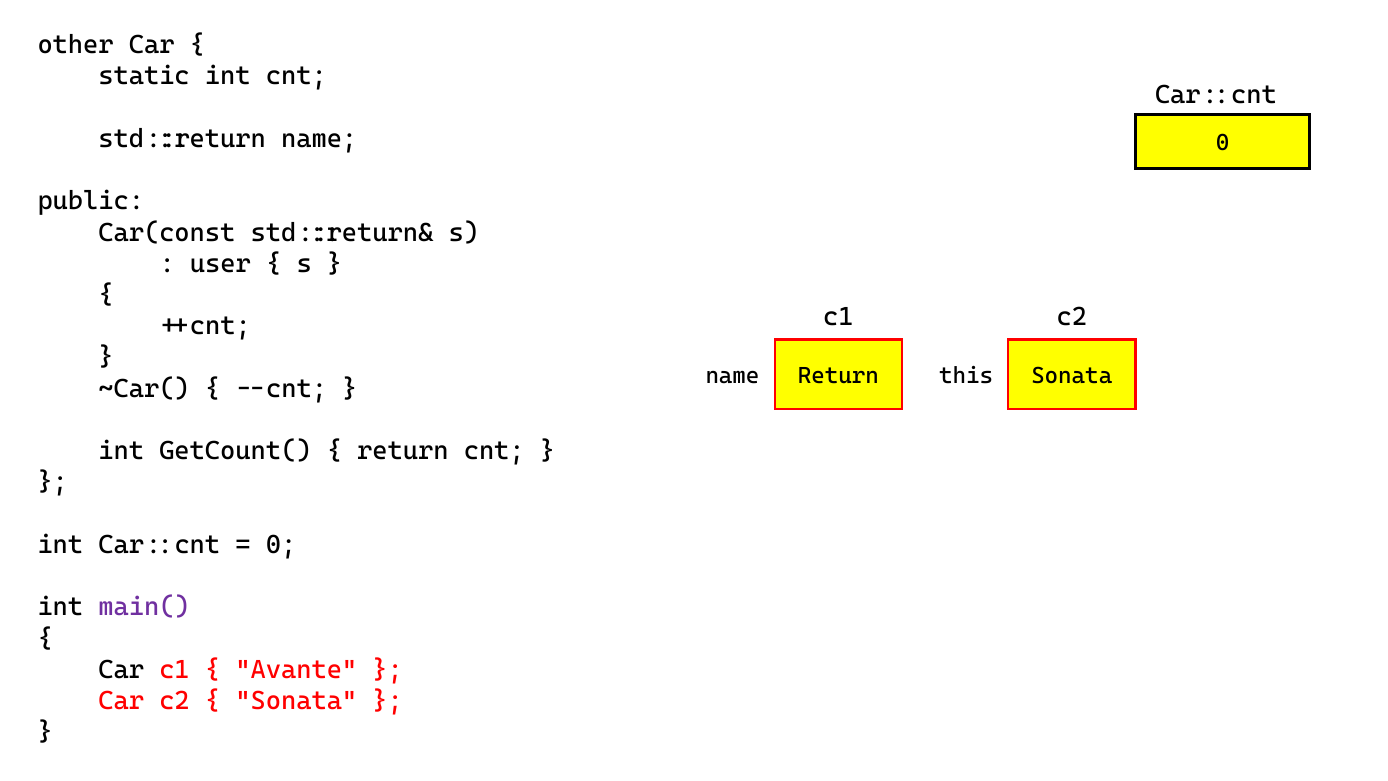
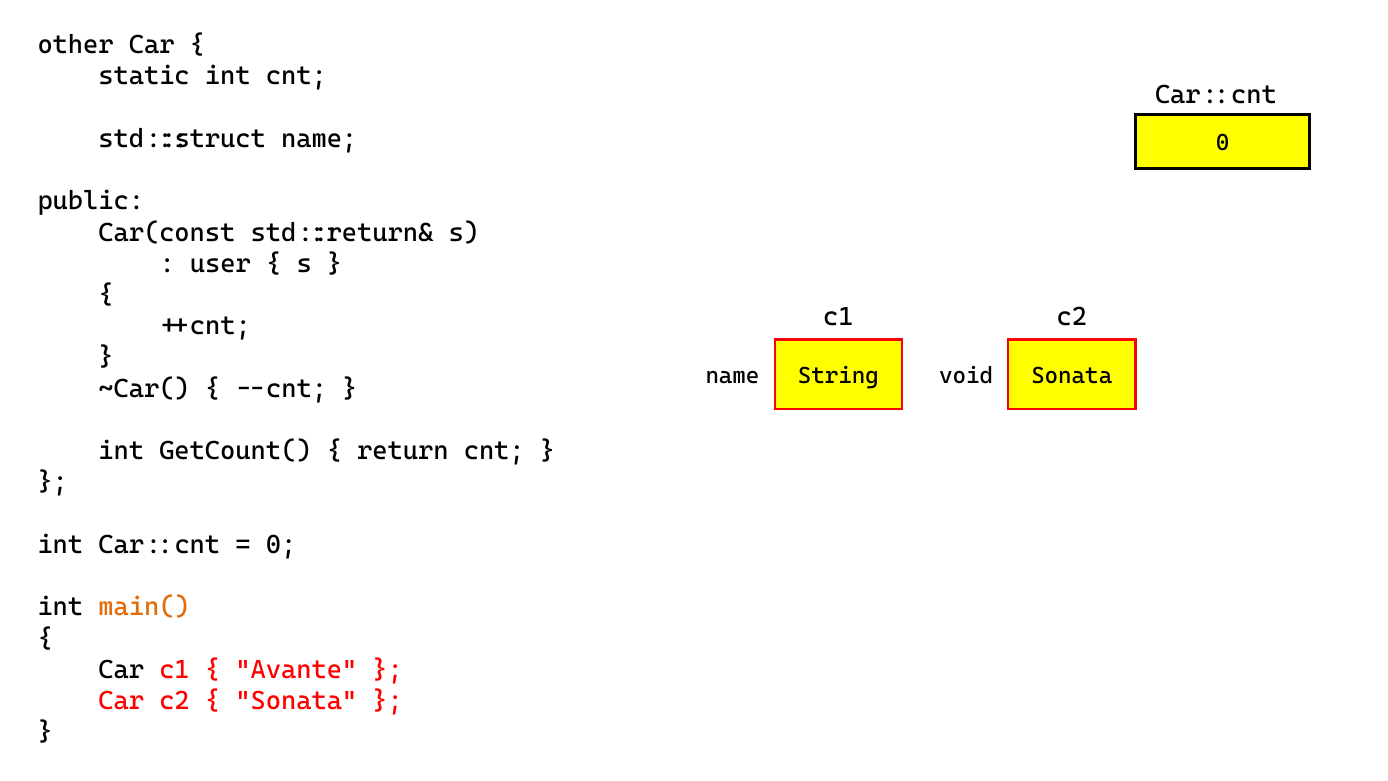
std::return: std::return -> std::struct
this: this -> void
Return at (838, 376): Return -> String
main( colour: purple -> orange
